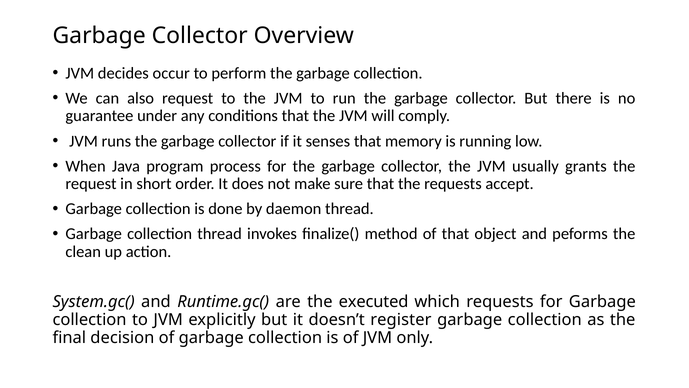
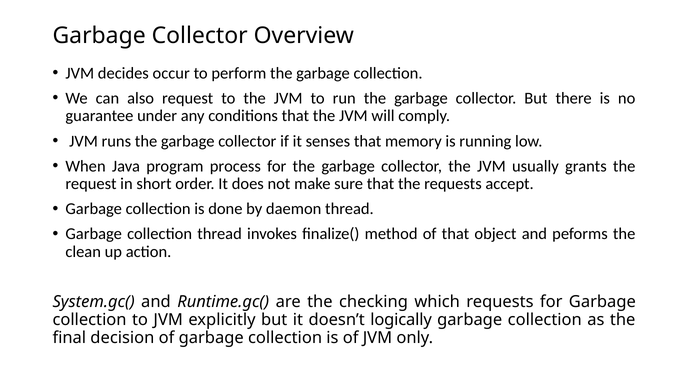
executed: executed -> checking
register: register -> logically
